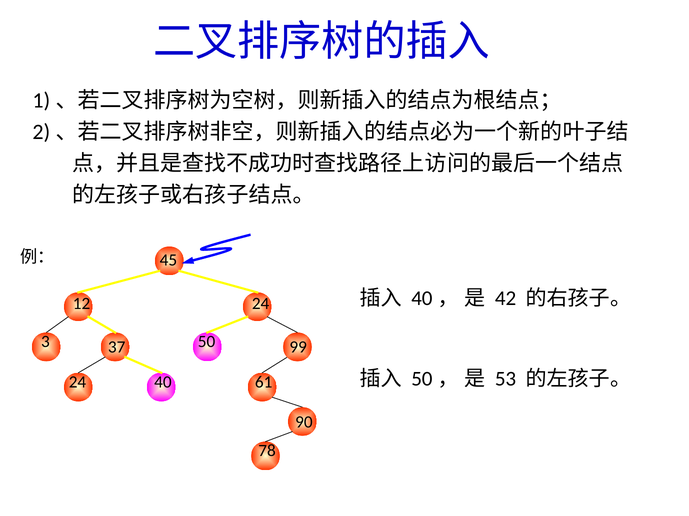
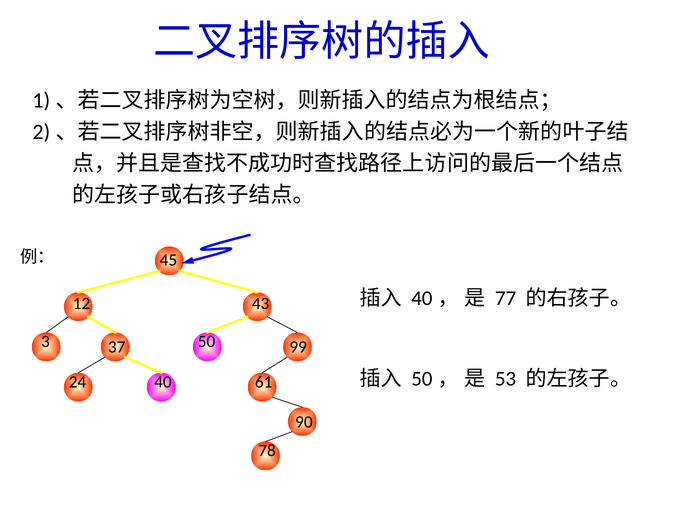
42: 42 -> 77
12 24: 24 -> 43
